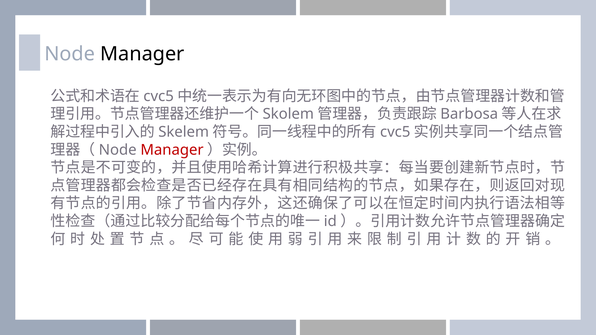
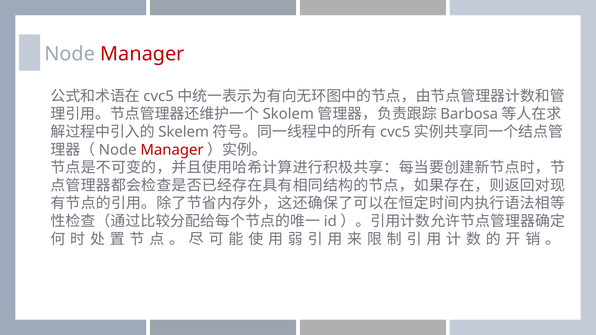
Manager at (142, 54) colour: black -> red
